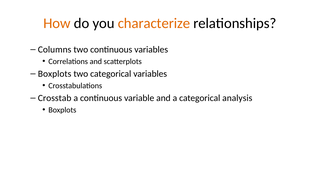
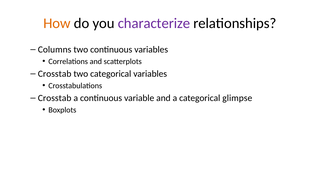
characterize colour: orange -> purple
Boxplots at (55, 74): Boxplots -> Crosstab
analysis: analysis -> glimpse
